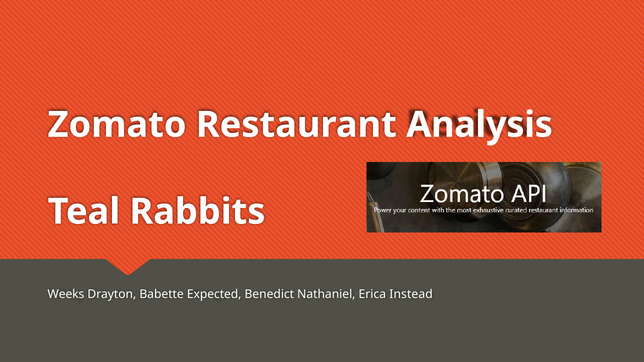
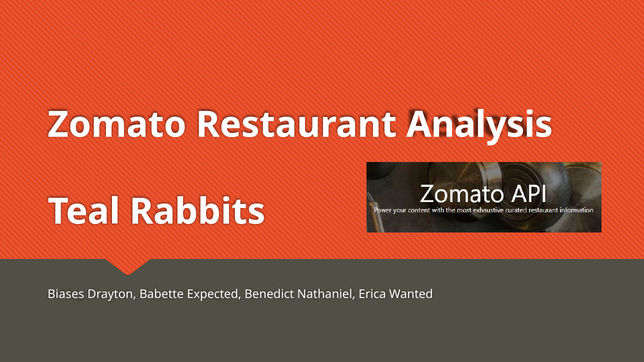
Weeks: Weeks -> Biases
Instead: Instead -> Wanted
